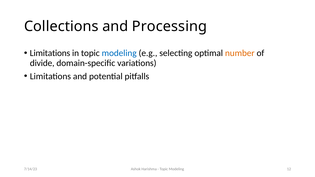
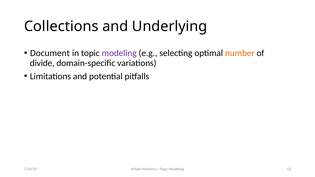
Processing: Processing -> Underlying
Limitations at (50, 53): Limitations -> Document
modeling at (119, 53) colour: blue -> purple
